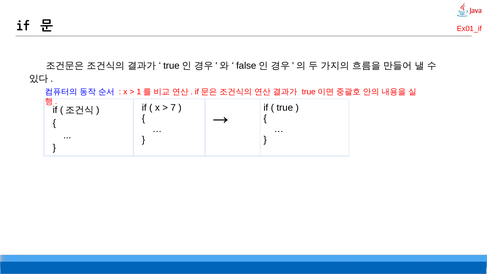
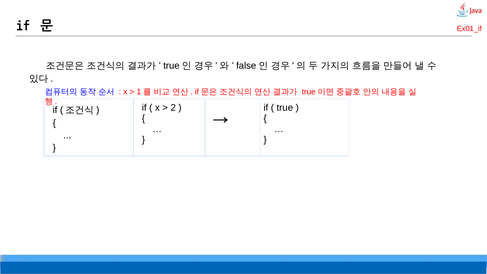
7: 7 -> 2
